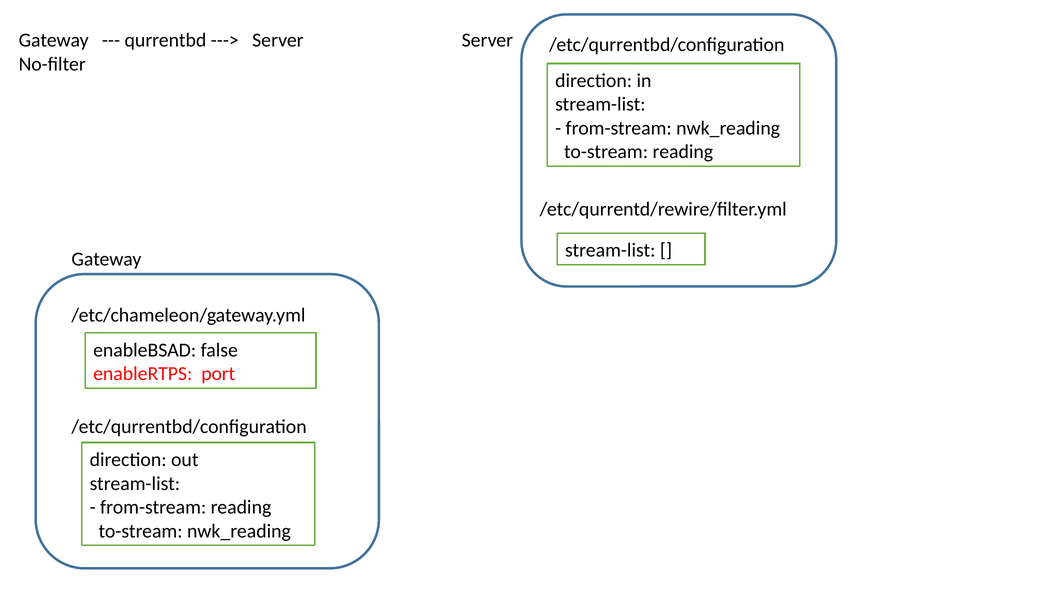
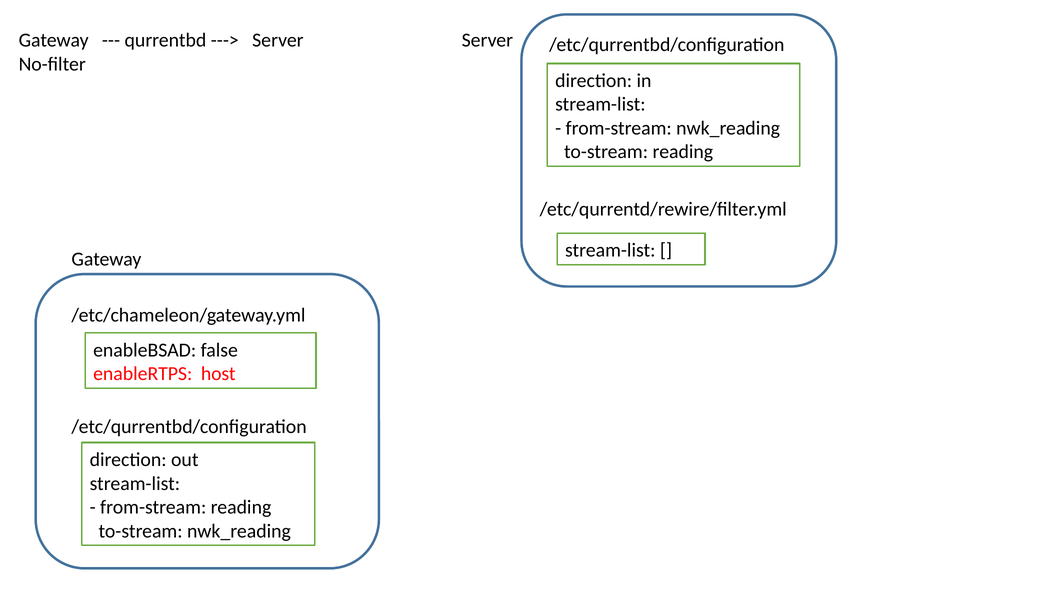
port: port -> host
